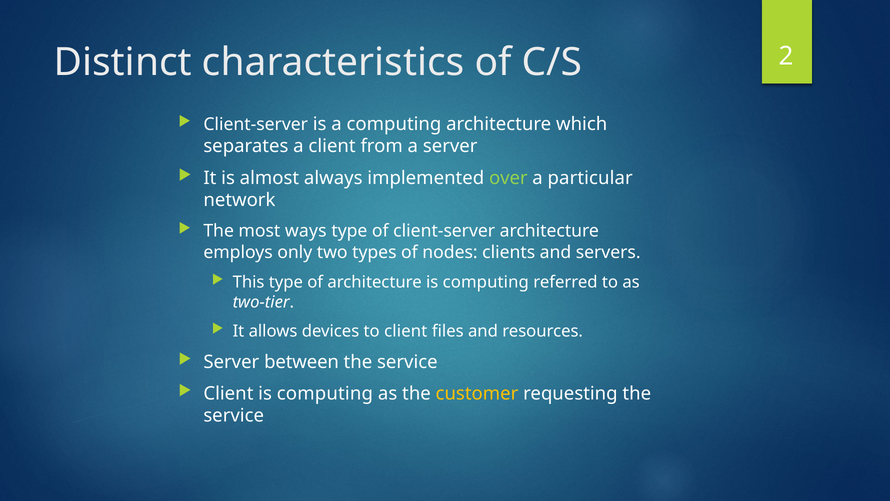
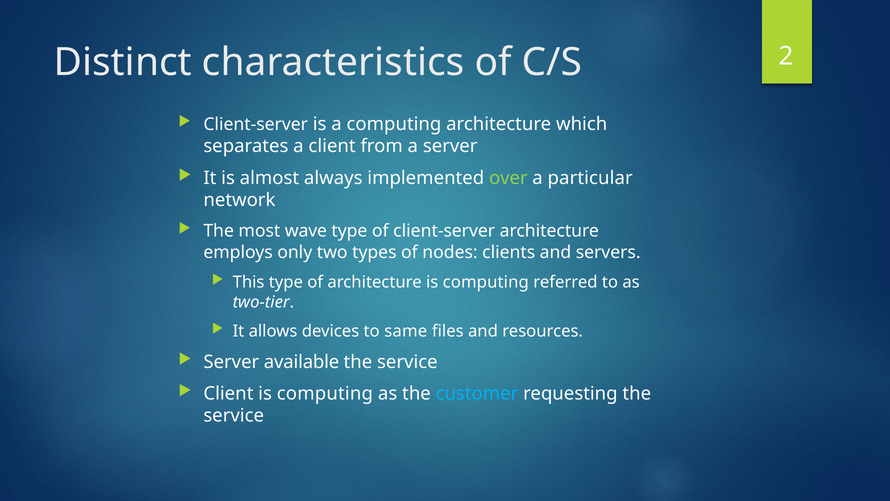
ways: ways -> wave
to client: client -> same
between: between -> available
customer colour: yellow -> light blue
